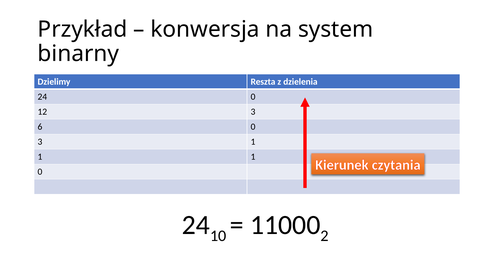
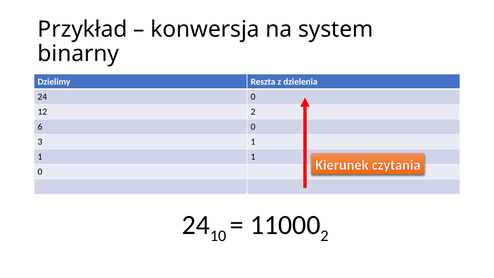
12 3: 3 -> 2
